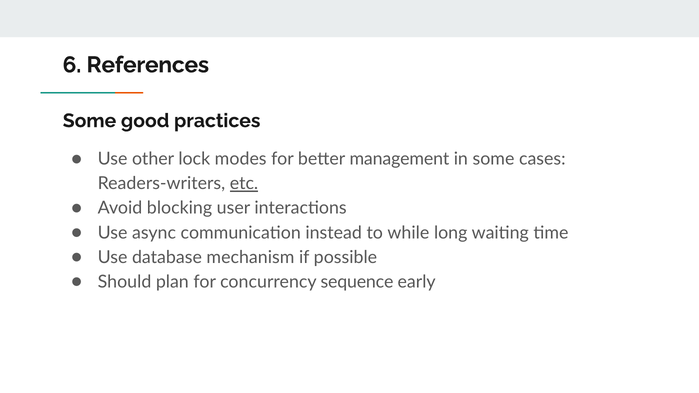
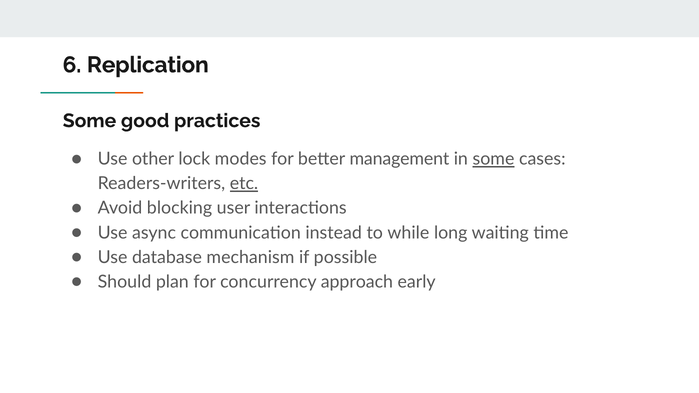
References: References -> Replication
some at (493, 159) underline: none -> present
sequence: sequence -> approach
